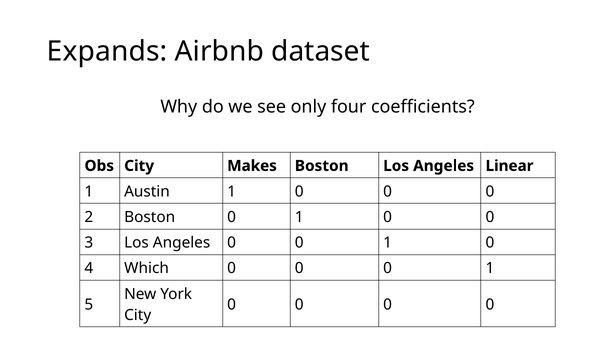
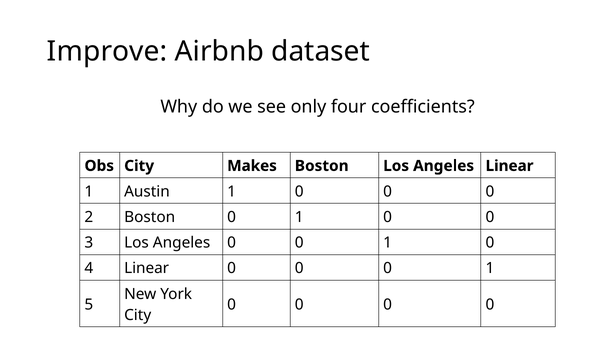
Expands: Expands -> Improve
4 Which: Which -> Linear
